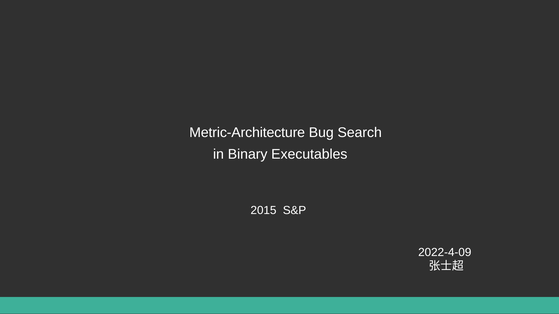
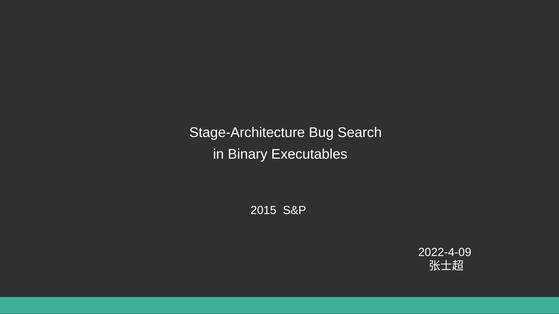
Metric-Architecture: Metric-Architecture -> Stage-Architecture
